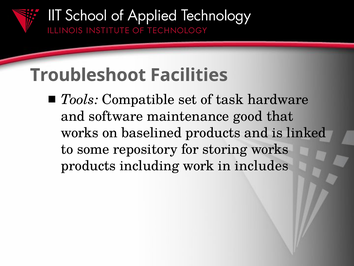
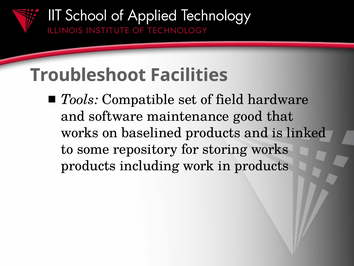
task: task -> field
in includes: includes -> products
